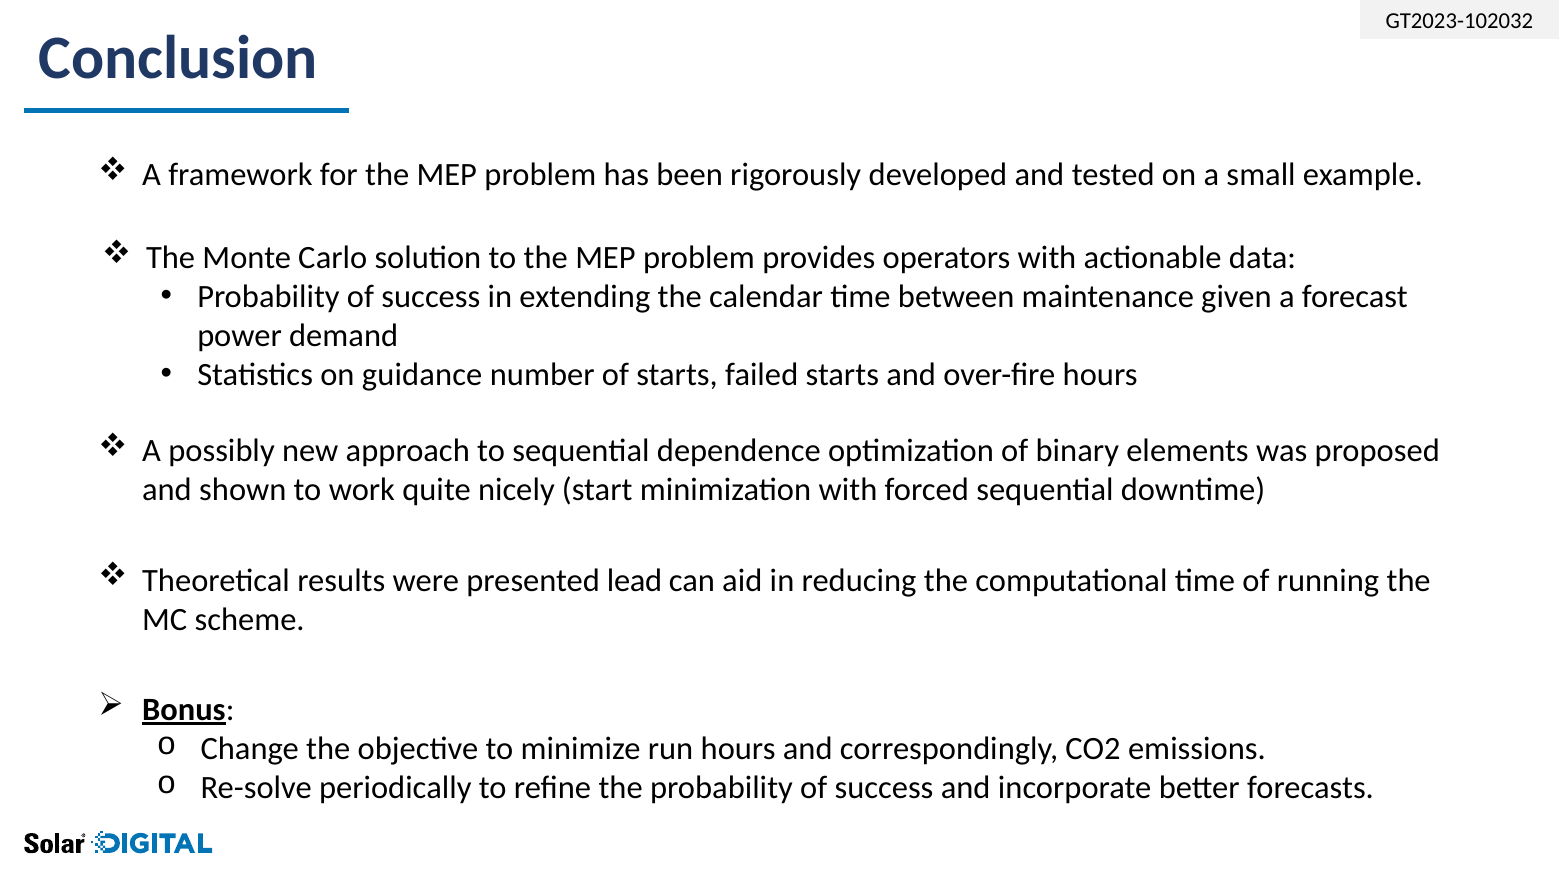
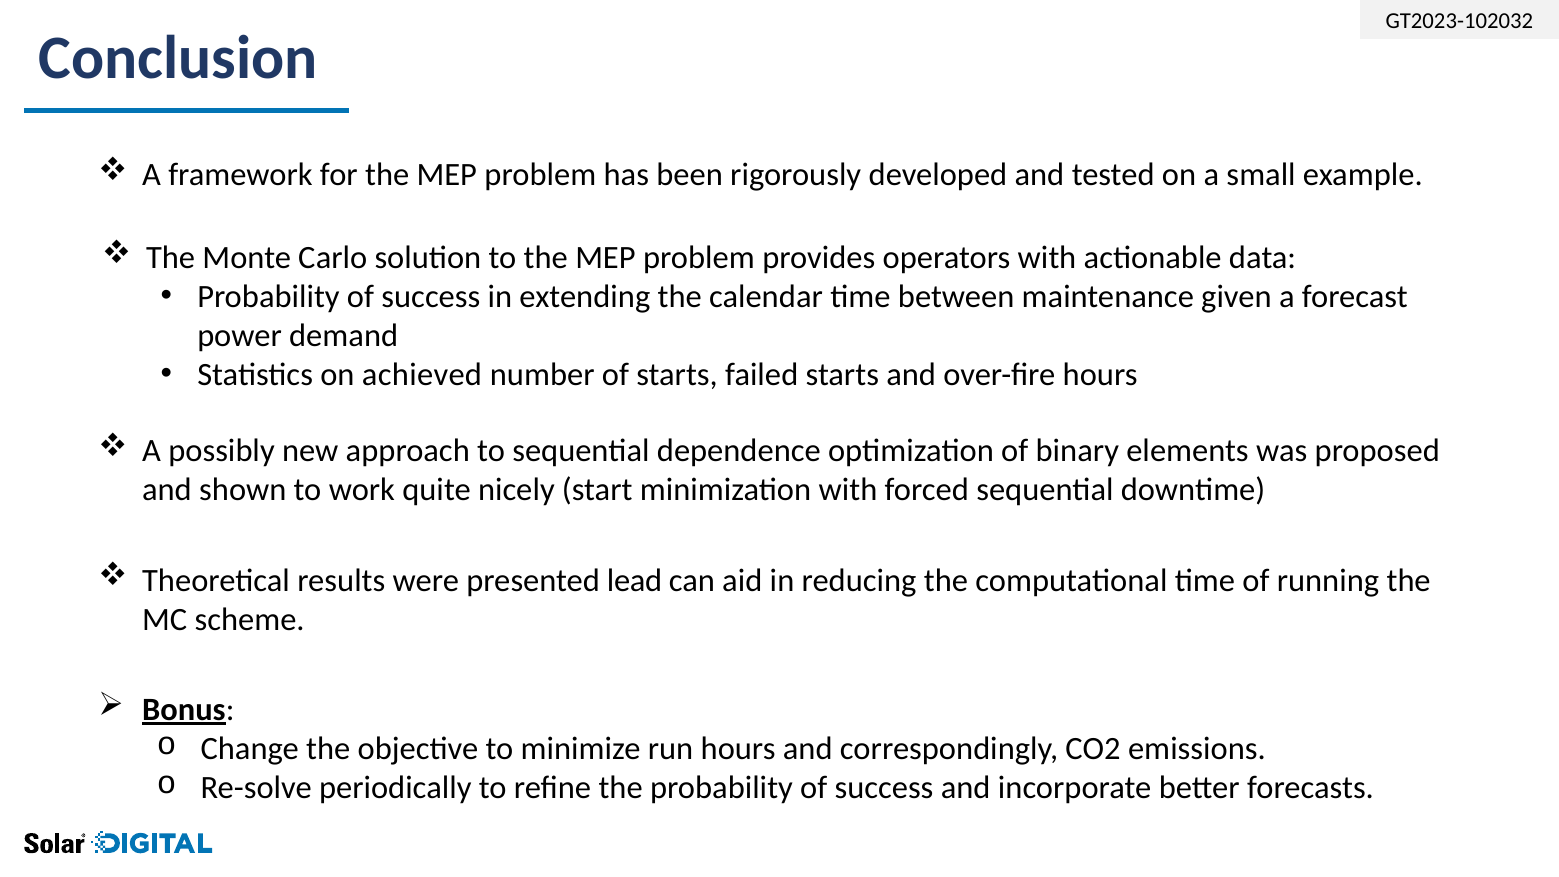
guidance: guidance -> achieved
